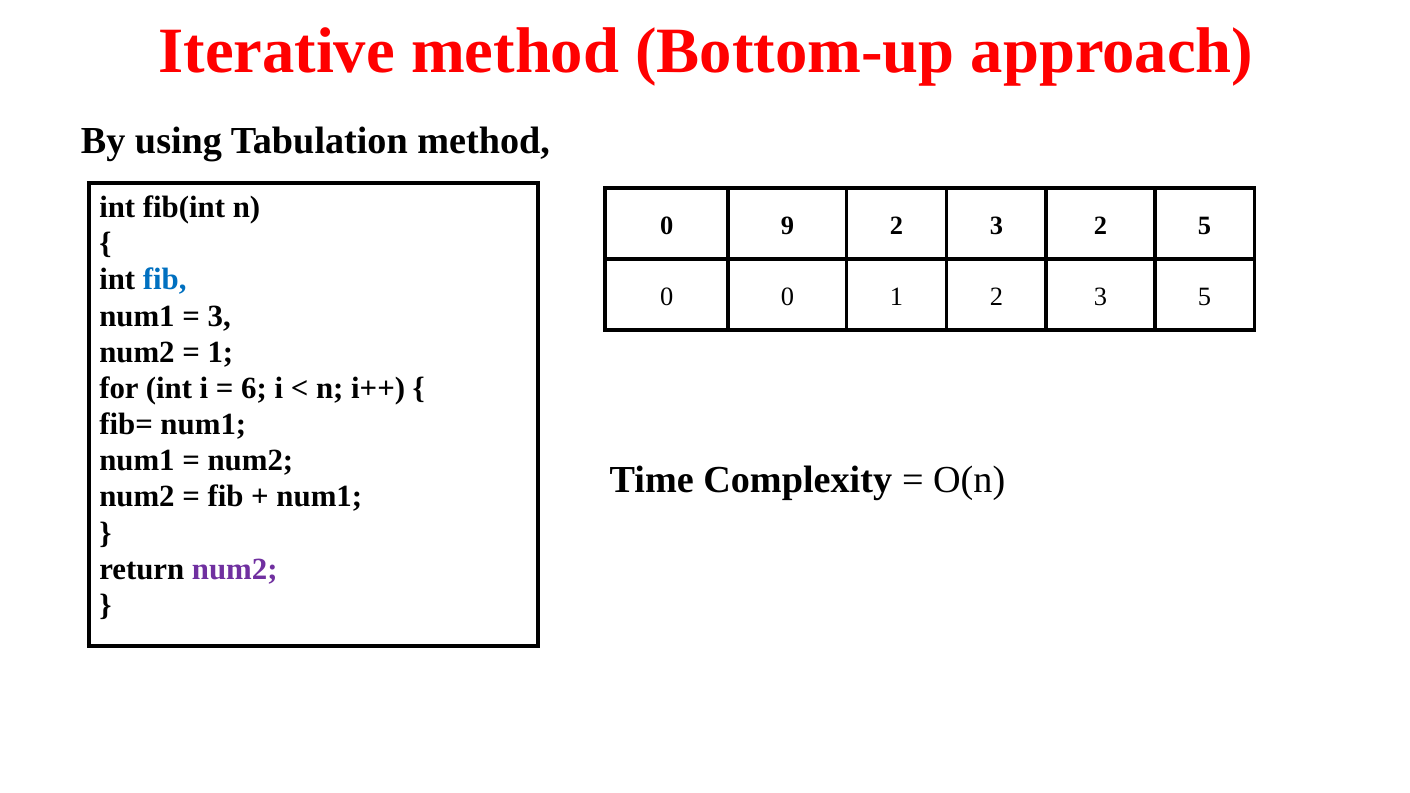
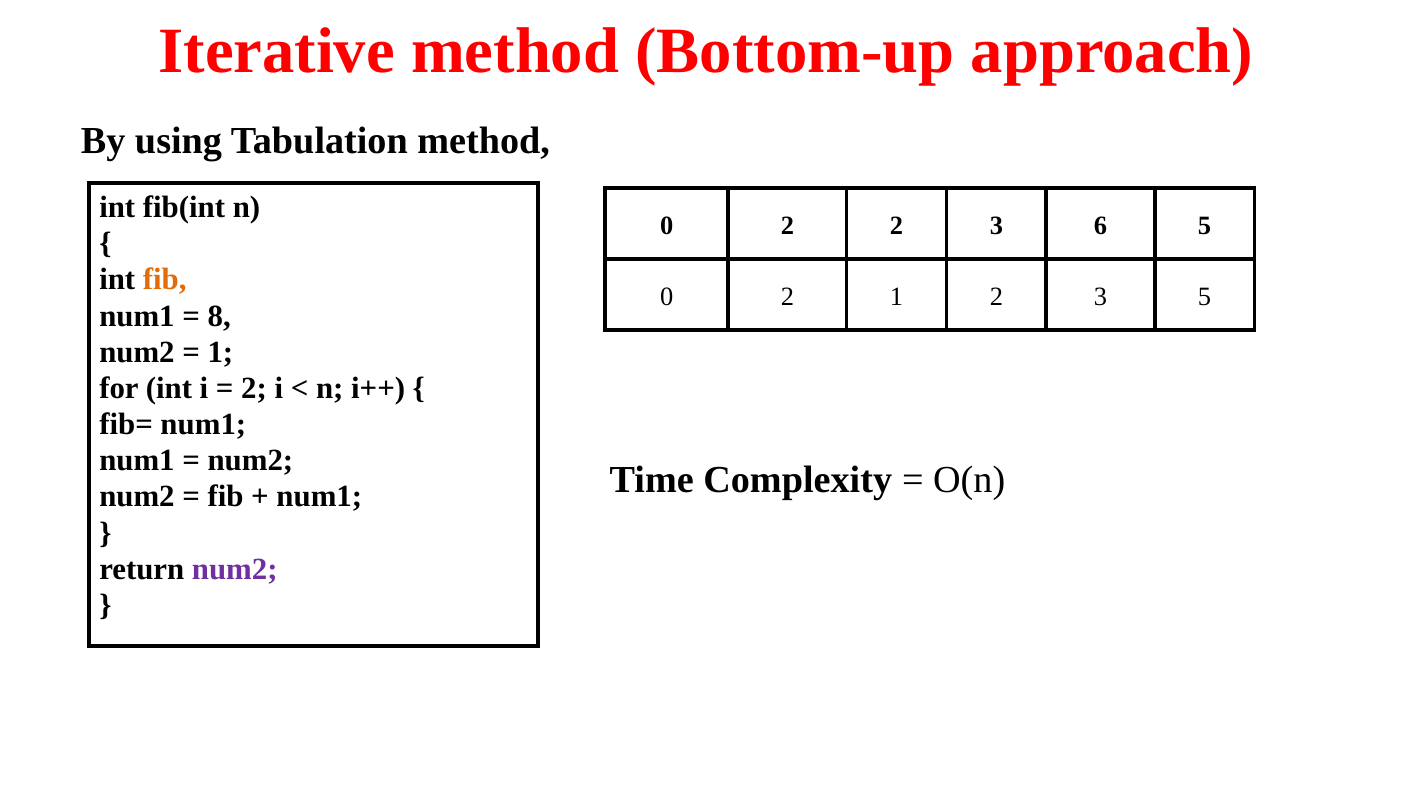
9 at (787, 226): 9 -> 2
3 2: 2 -> 6
fib at (165, 280) colour: blue -> orange
0 at (787, 297): 0 -> 2
3 at (219, 316): 3 -> 8
6 at (254, 388): 6 -> 2
